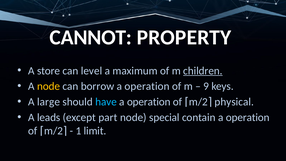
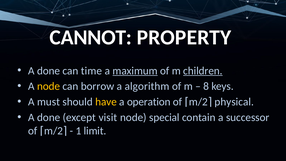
store at (49, 71): store -> done
level: level -> time
maximum underline: none -> present
operation at (147, 86): operation -> algorithm
9: 9 -> 8
large: large -> must
have colour: light blue -> yellow
leads at (49, 117): leads -> done
part: part -> visit
contain a operation: operation -> successor
